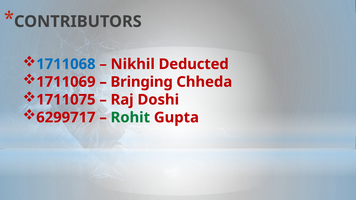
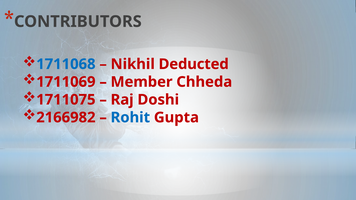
Bringing: Bringing -> Member
6299717: 6299717 -> 2166982
Rohit colour: green -> blue
